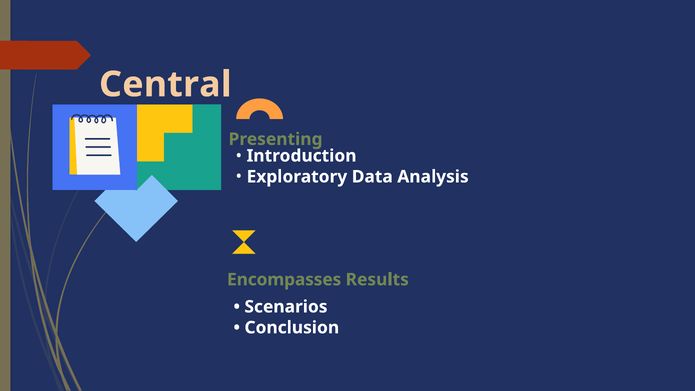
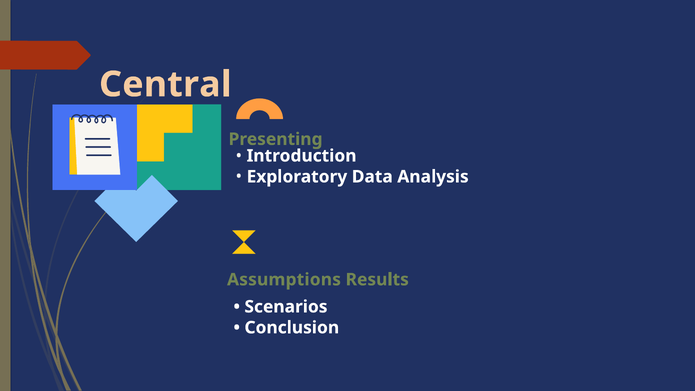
Encompasses: Encompasses -> Assumptions
